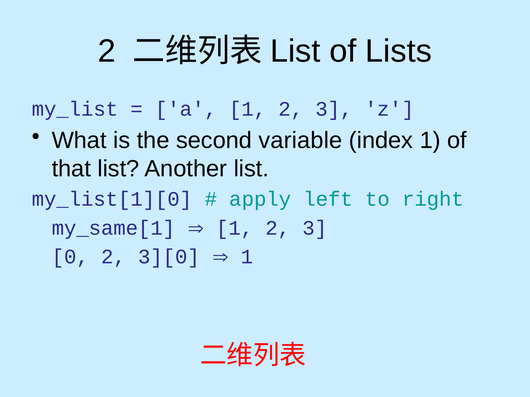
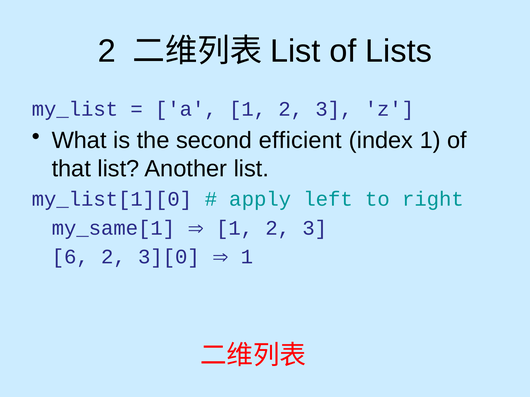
variable: variable -> efficient
0: 0 -> 6
